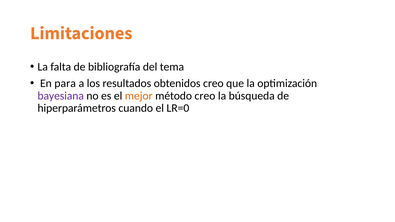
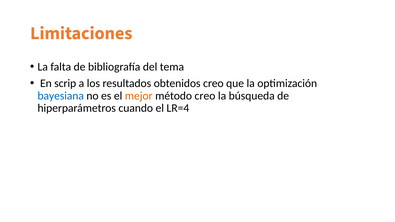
para: para -> scrip
bayesiana colour: purple -> blue
LR=0: LR=0 -> LR=4
